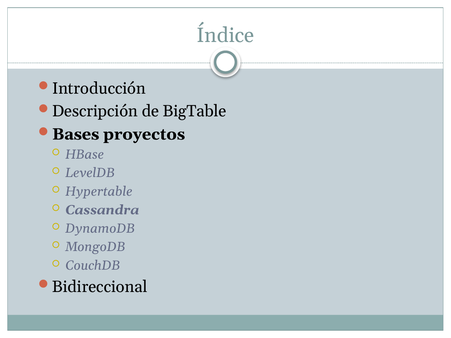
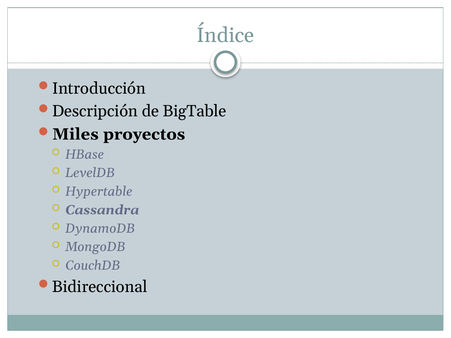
Bases: Bases -> Miles
